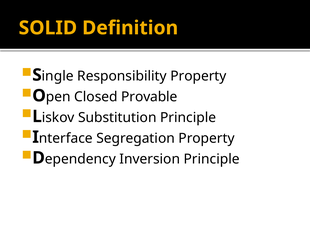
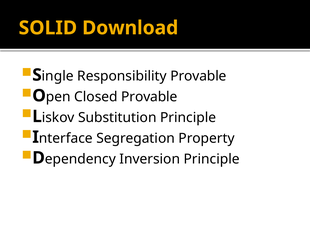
Definition: Definition -> Download
Responsibility Property: Property -> Provable
